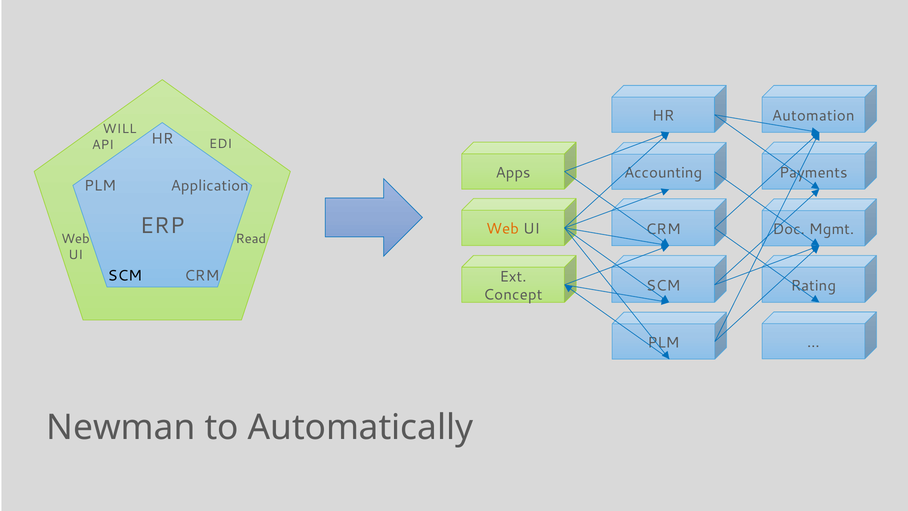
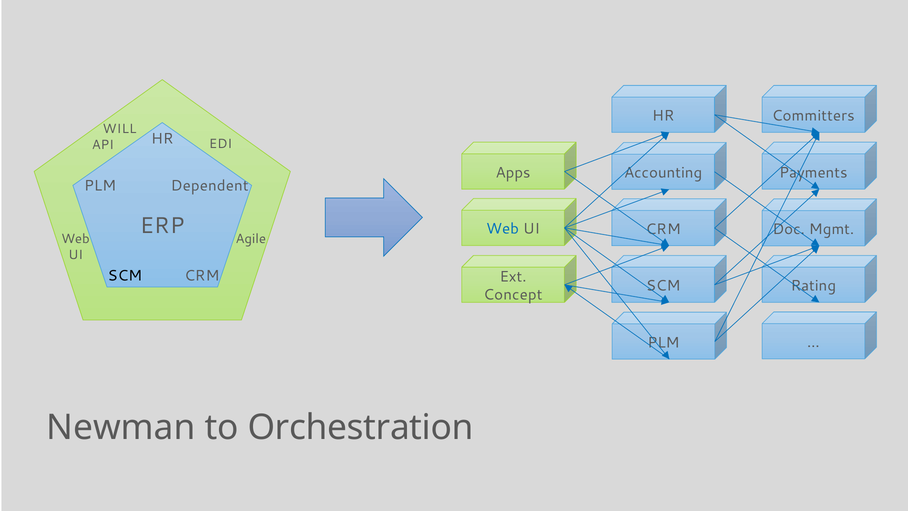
Automation: Automation -> Committers
Application: Application -> Dependent
Web at (502, 229) colour: orange -> blue
Read: Read -> Agile
Automatically: Automatically -> Orchestration
